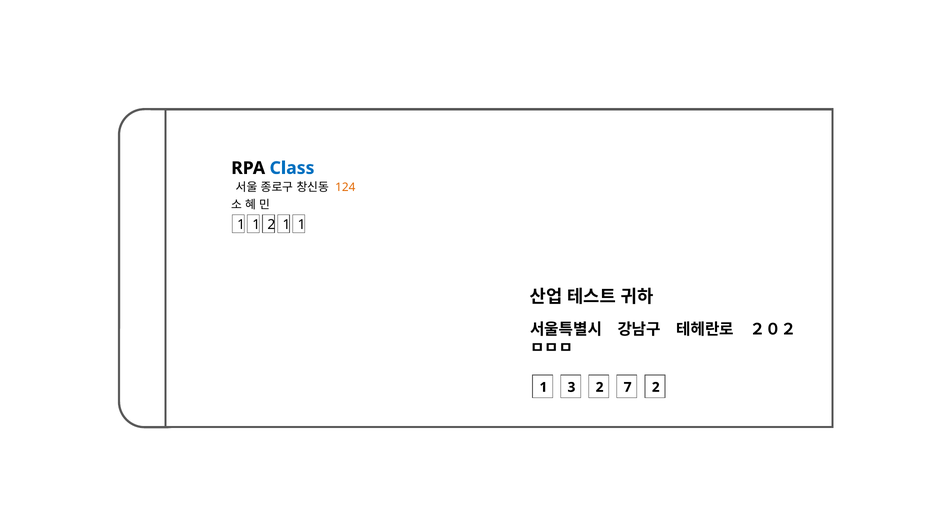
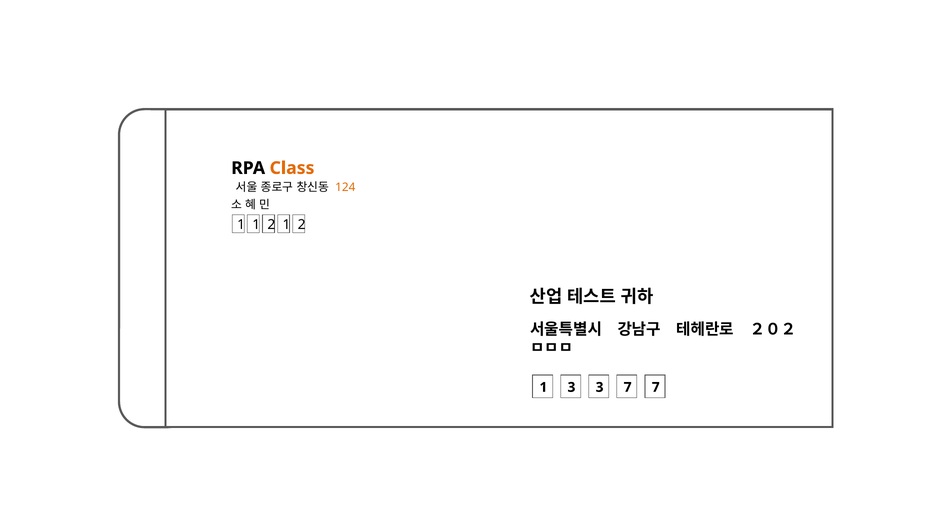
Class colour: blue -> orange
2 1 1: 1 -> 2
3 2: 2 -> 3
7 2: 2 -> 7
